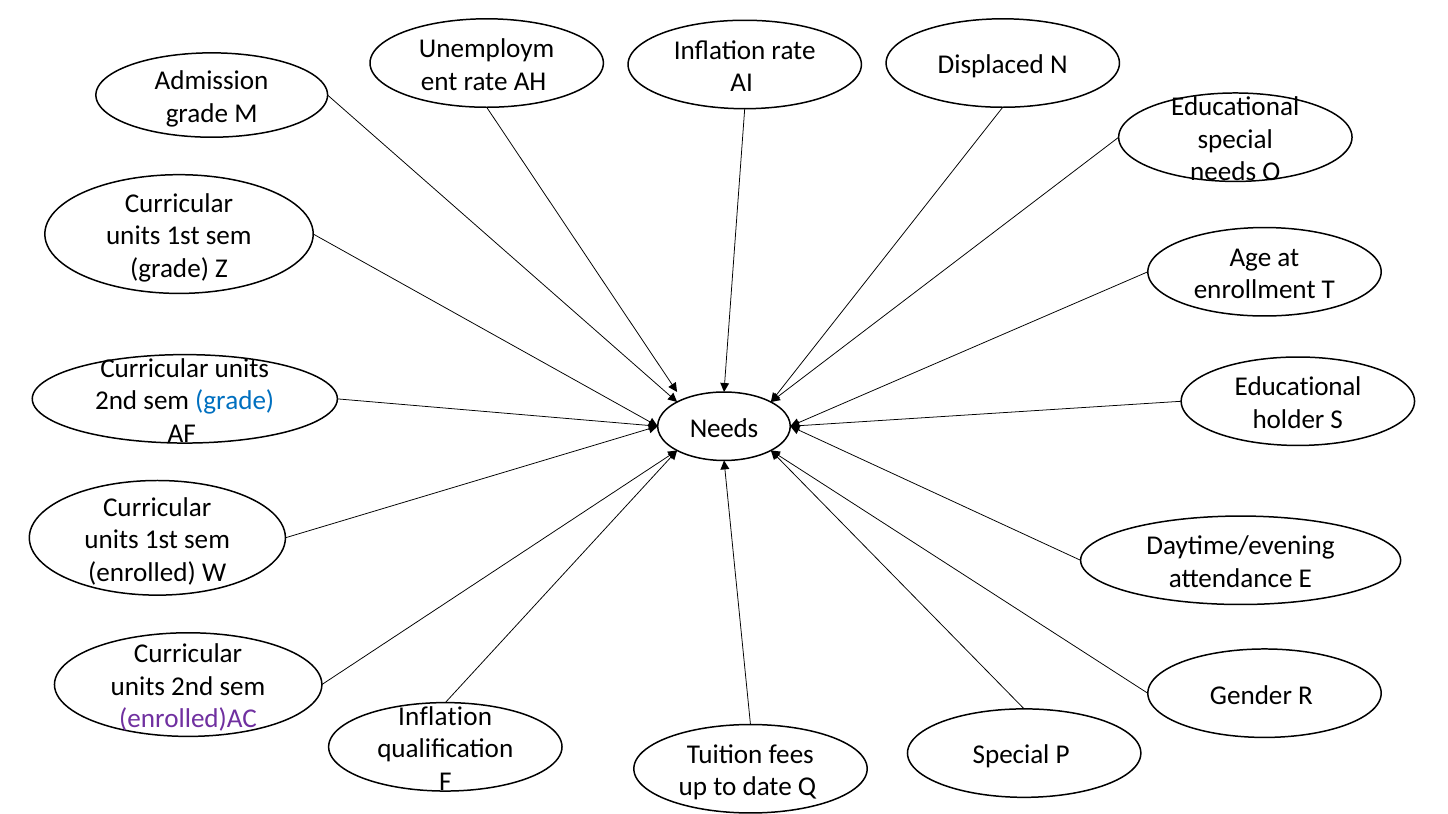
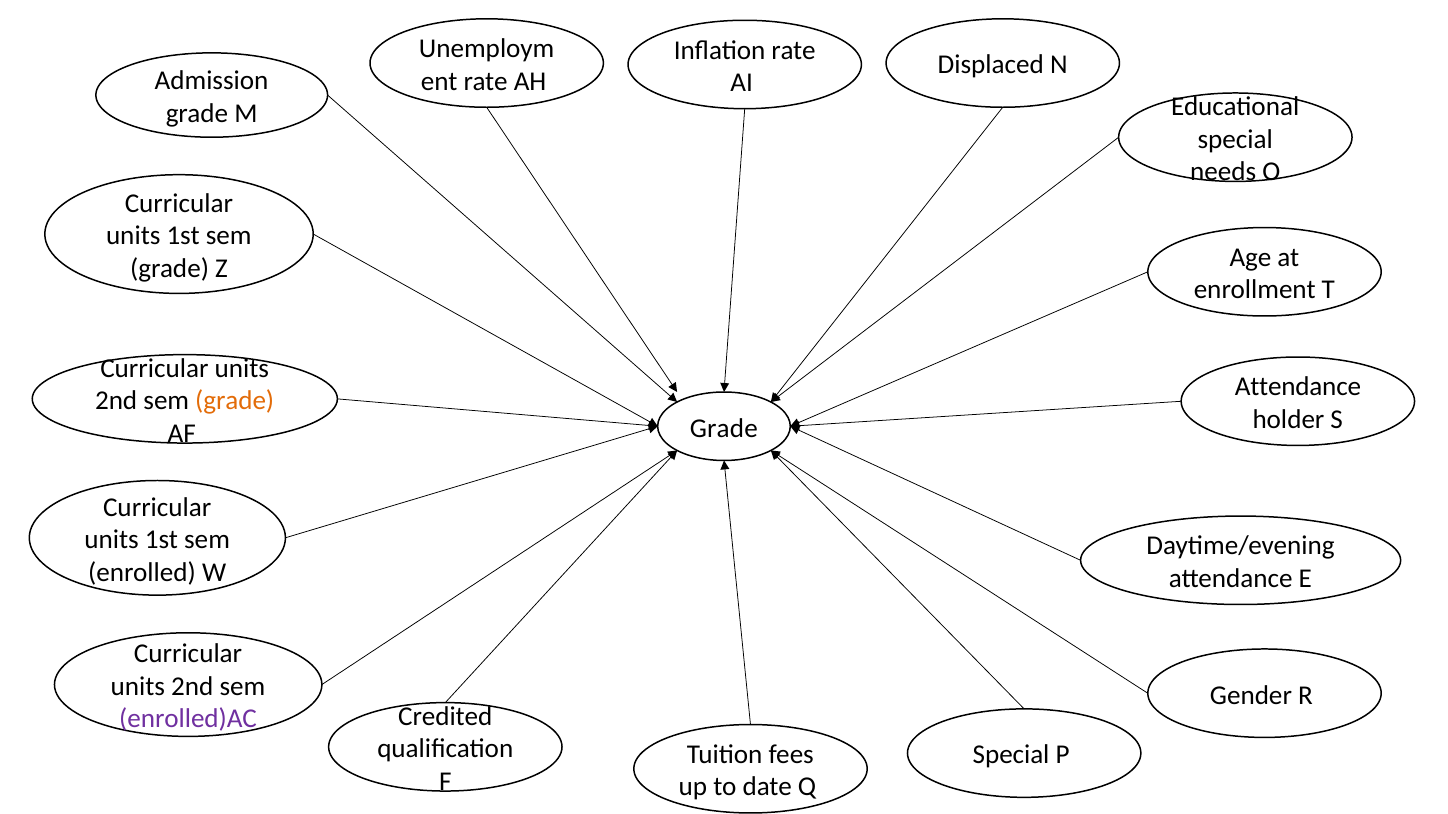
Educational at (1298, 387): Educational -> Attendance
grade at (235, 401) colour: blue -> orange
Needs at (724, 428): Needs -> Grade
Inflation at (445, 717): Inflation -> Credited
